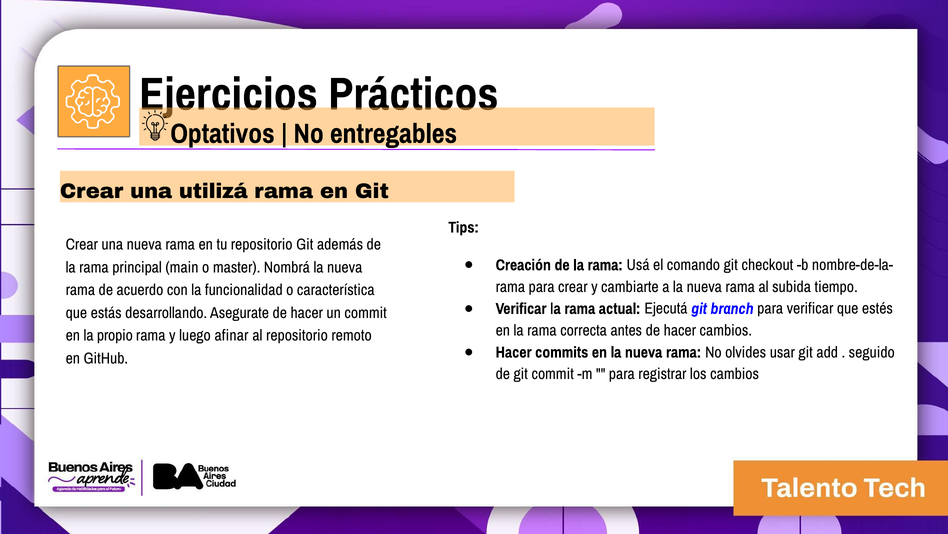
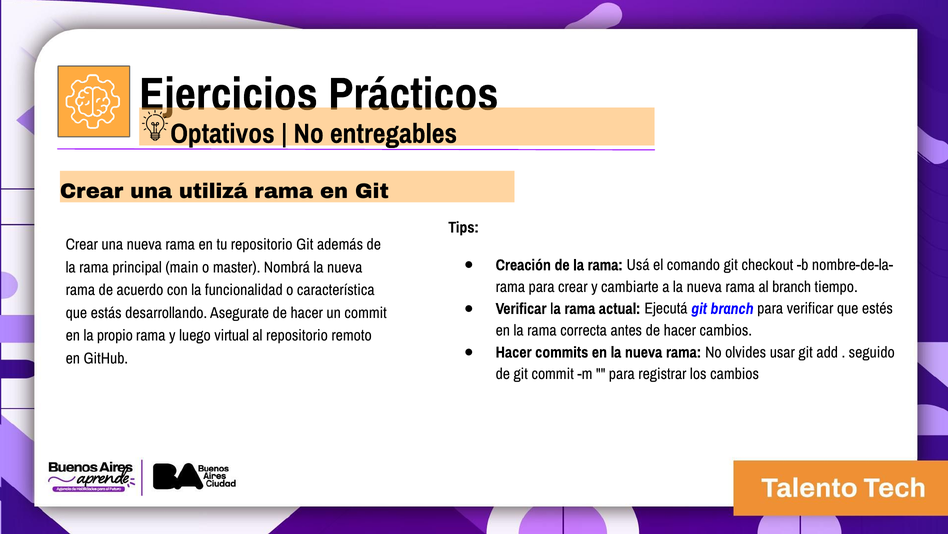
al subida: subida -> branch
afinar: afinar -> virtual
